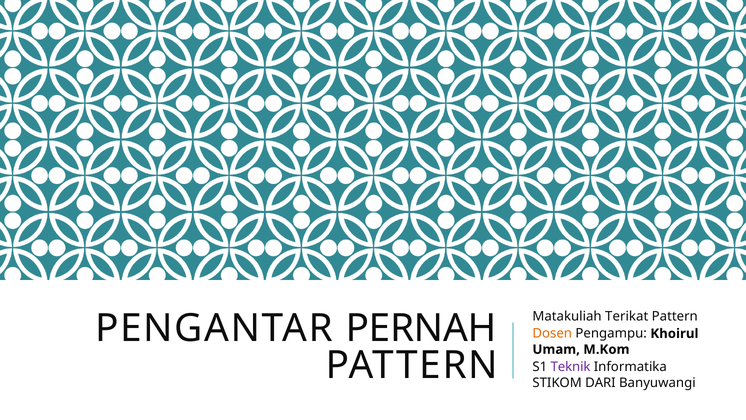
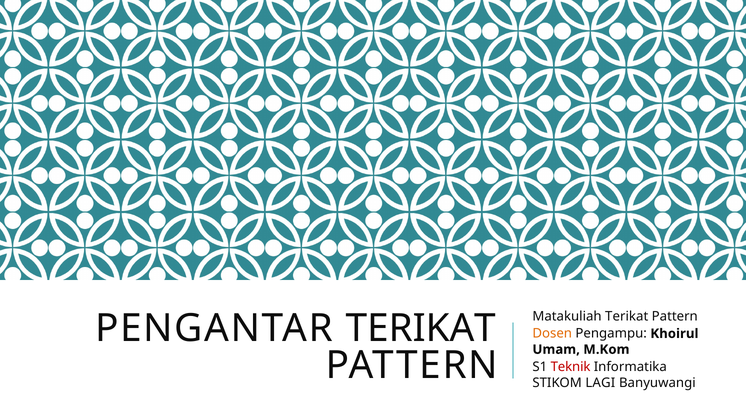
PENGANTAR PERNAH: PERNAH -> TERIKAT
Teknik colour: purple -> red
DARI: DARI -> LAGI
